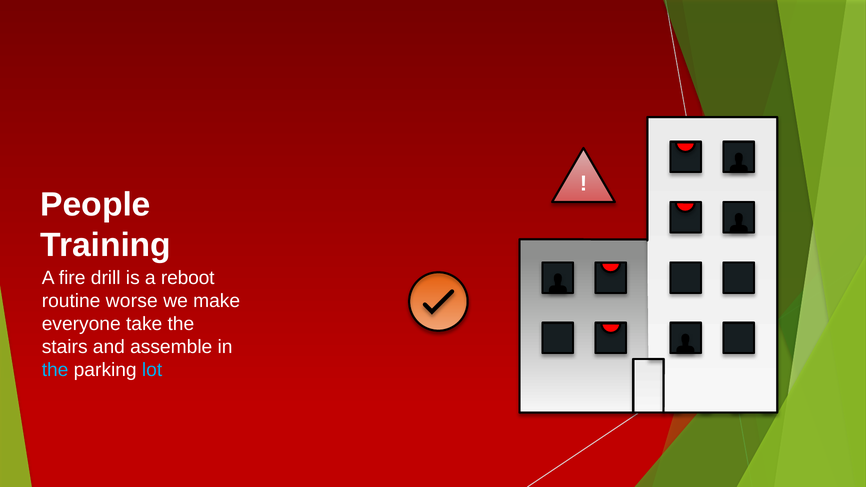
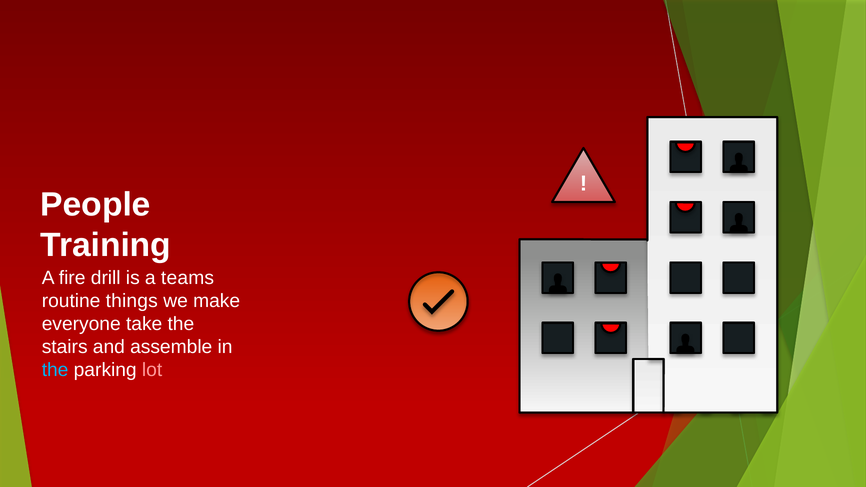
reboot: reboot -> teams
worse: worse -> things
lot colour: light blue -> pink
